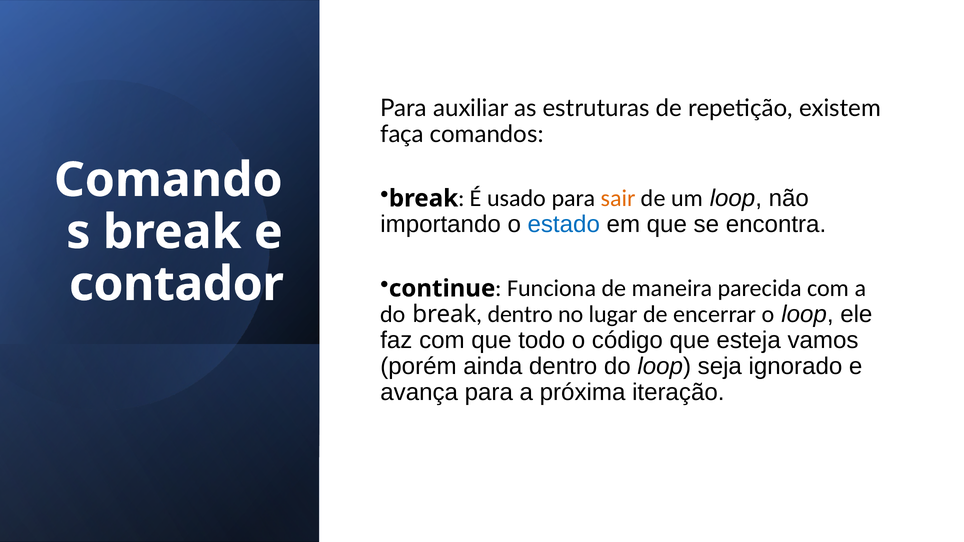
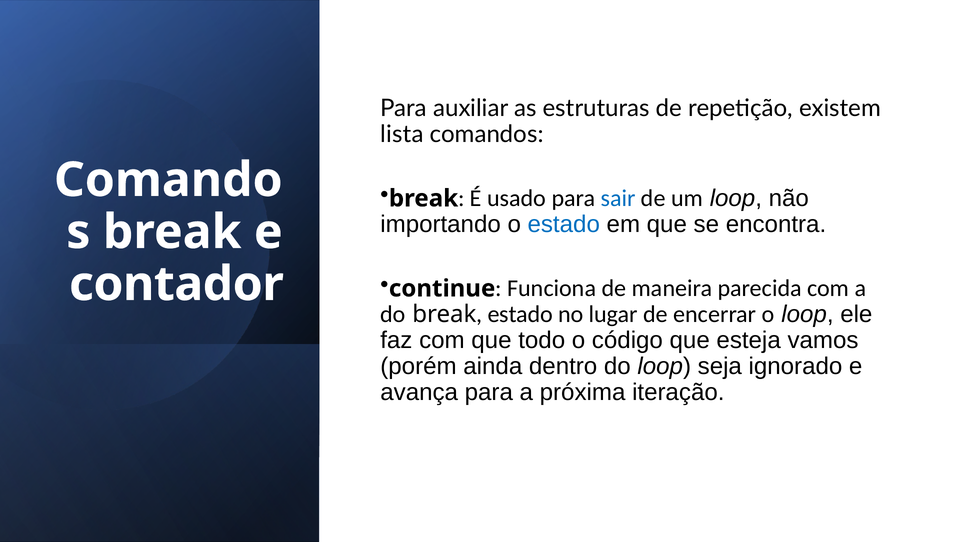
faça: faça -> lista
sair colour: orange -> blue
dentro at (520, 315): dentro -> estado
